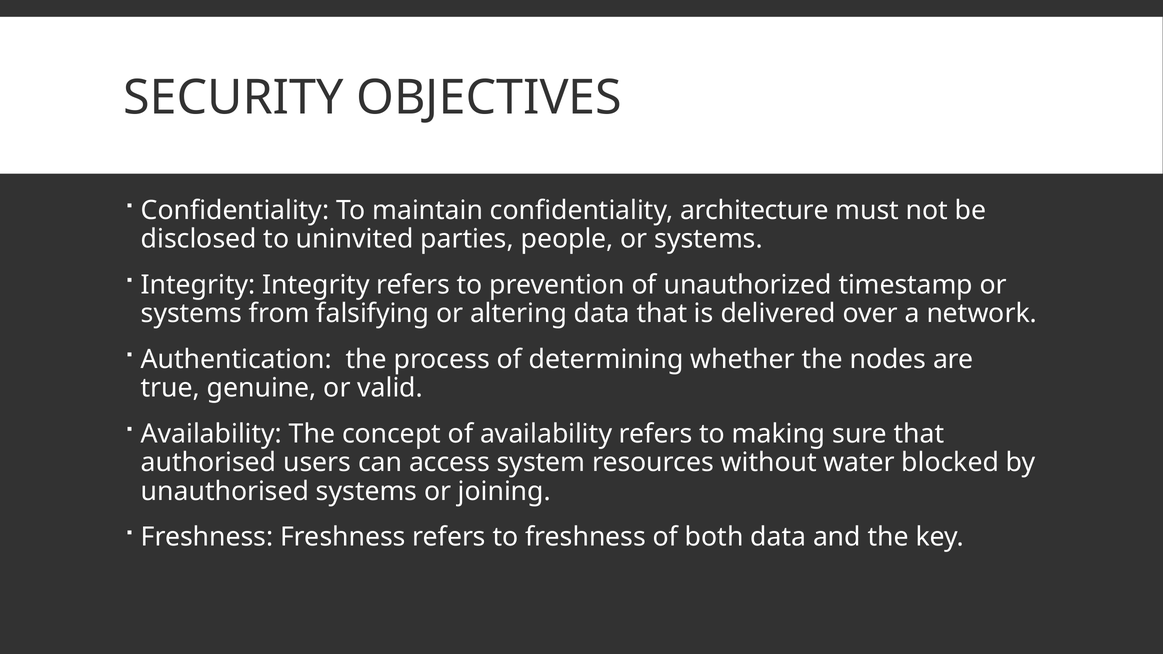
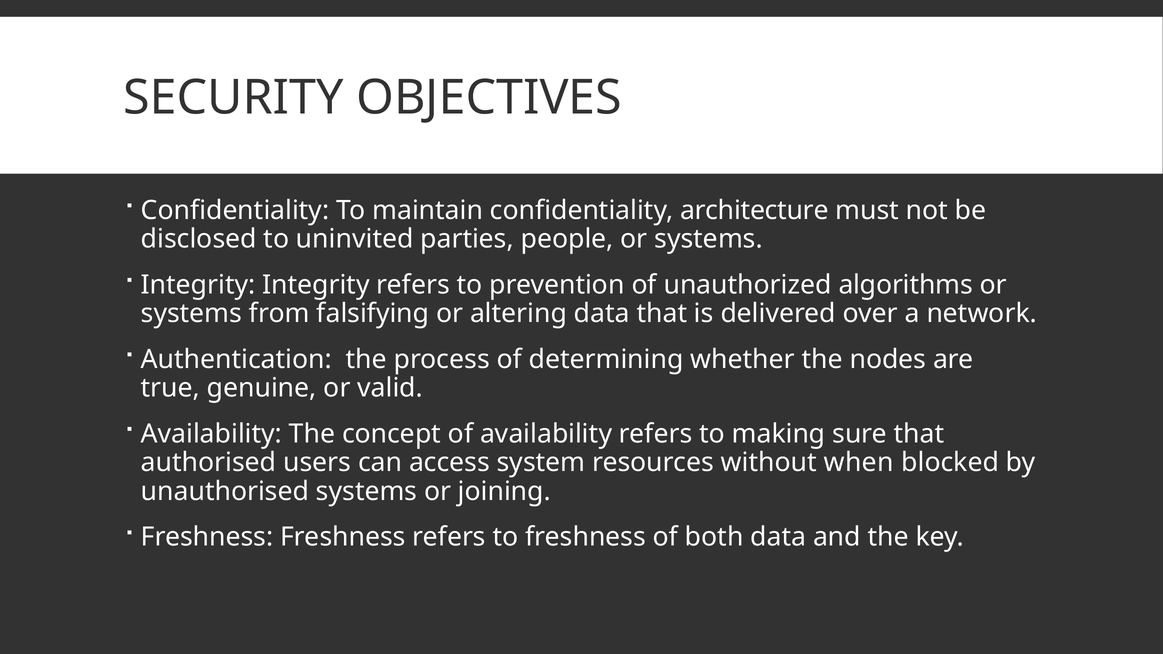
timestamp: timestamp -> algorithms
water: water -> when
